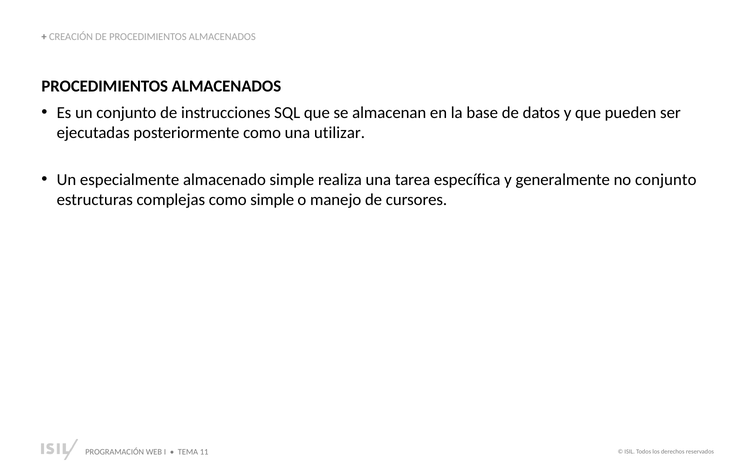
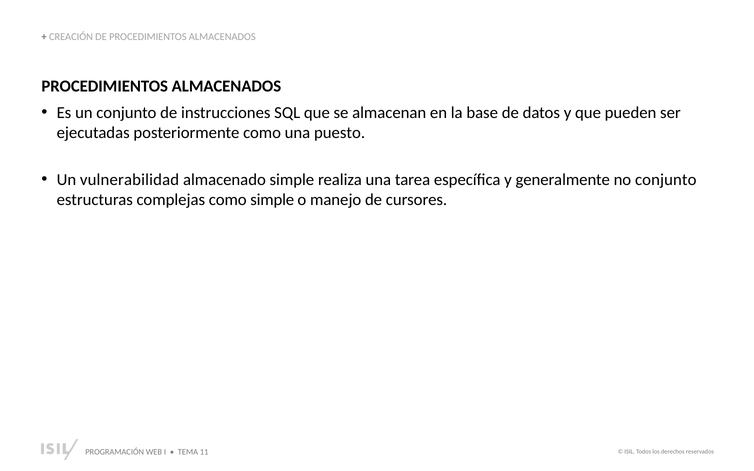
utilizar: utilizar -> puesto
especialmente: especialmente -> vulnerabilidad
